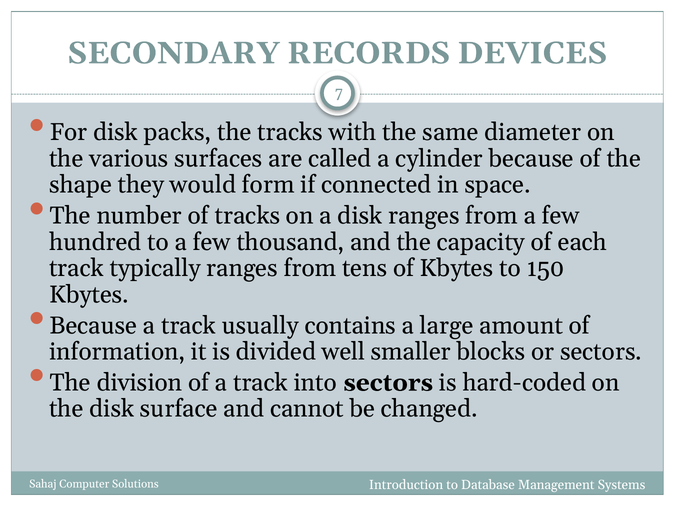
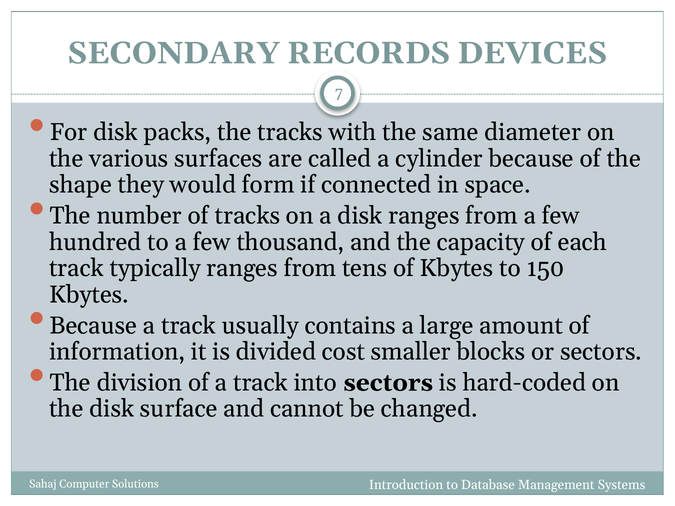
well: well -> cost
